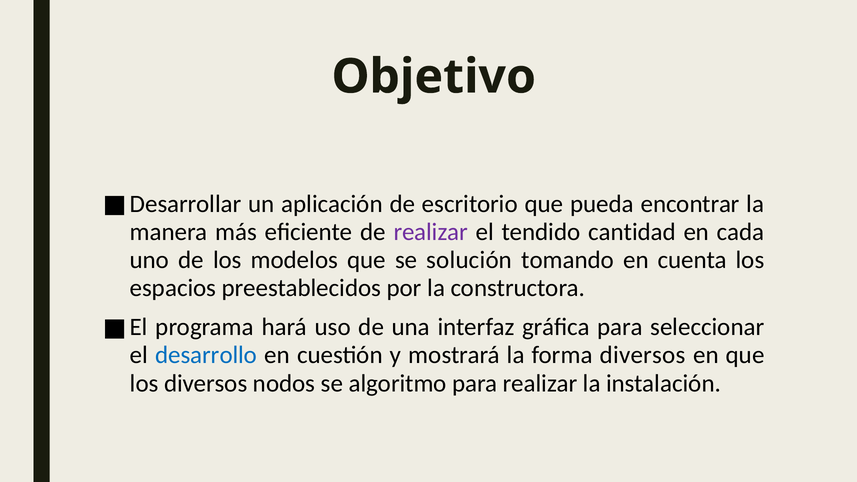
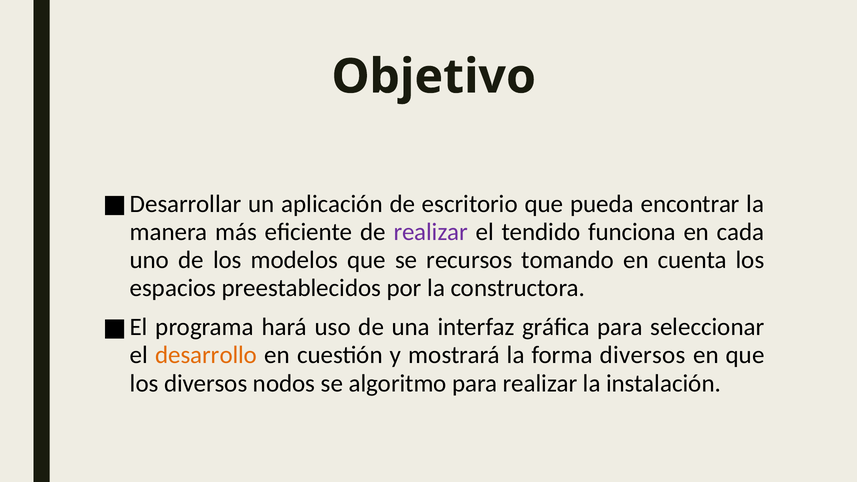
cantidad: cantidad -> funciona
solución: solución -> recursos
desarrollo colour: blue -> orange
